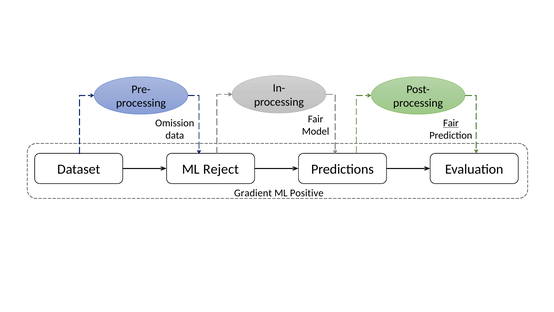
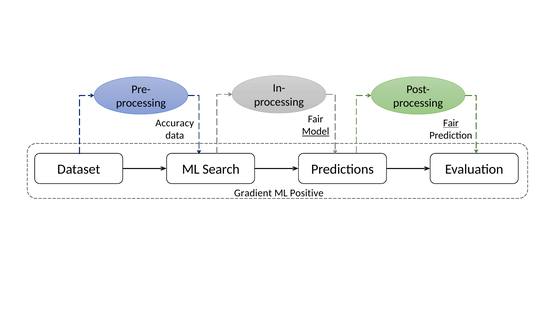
Omission: Omission -> Accuracy
Model underline: none -> present
Reject: Reject -> Search
